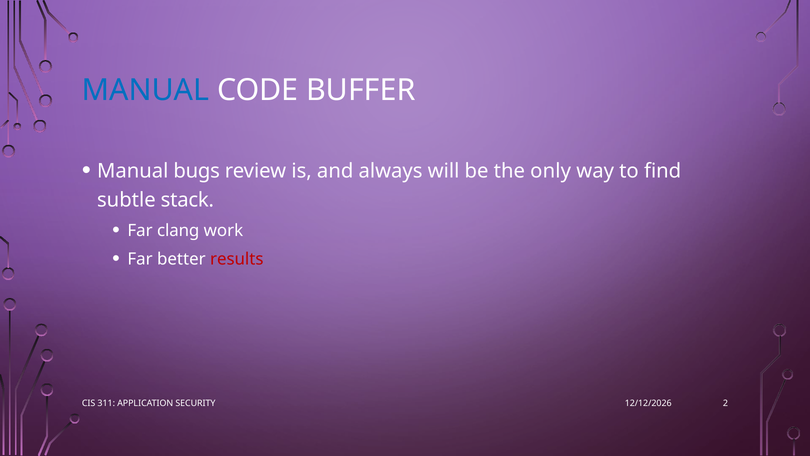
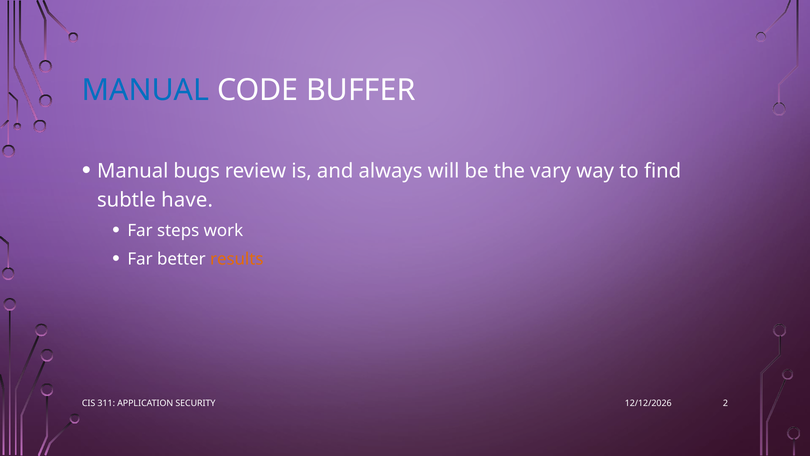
only: only -> vary
stack: stack -> have
clang: clang -> steps
results colour: red -> orange
